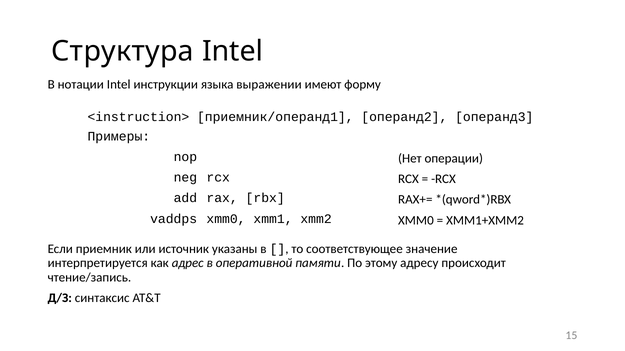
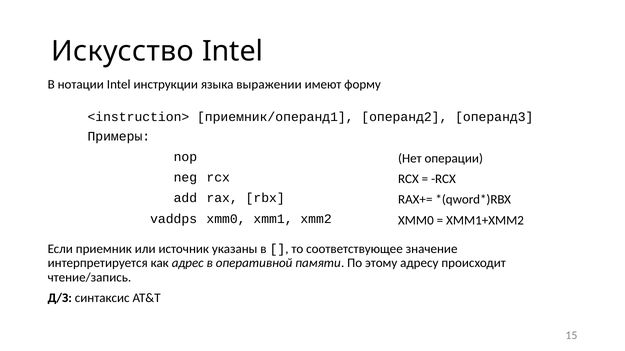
Структура: Структура -> Искусство
